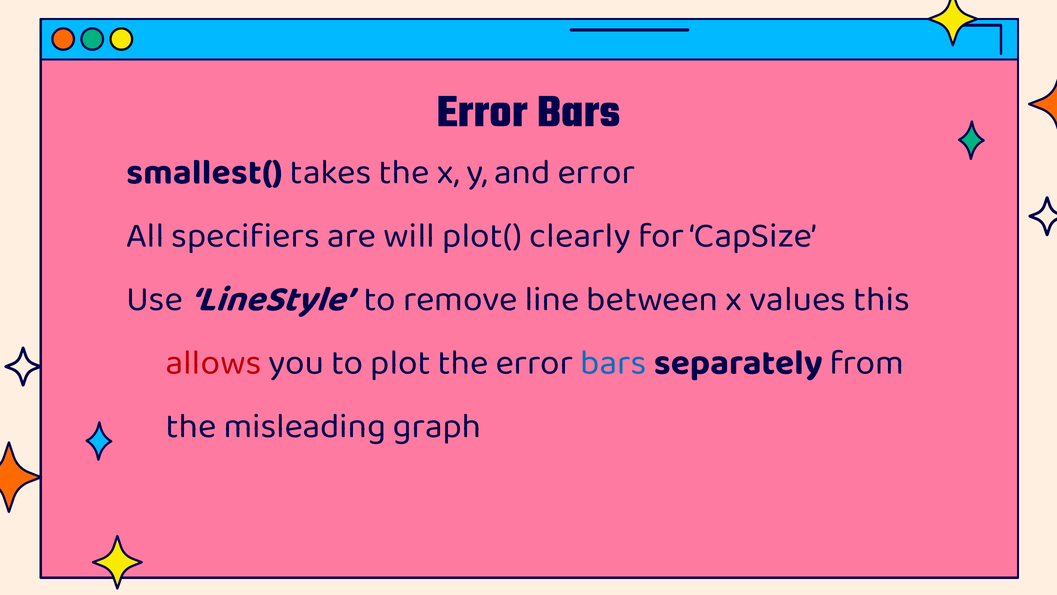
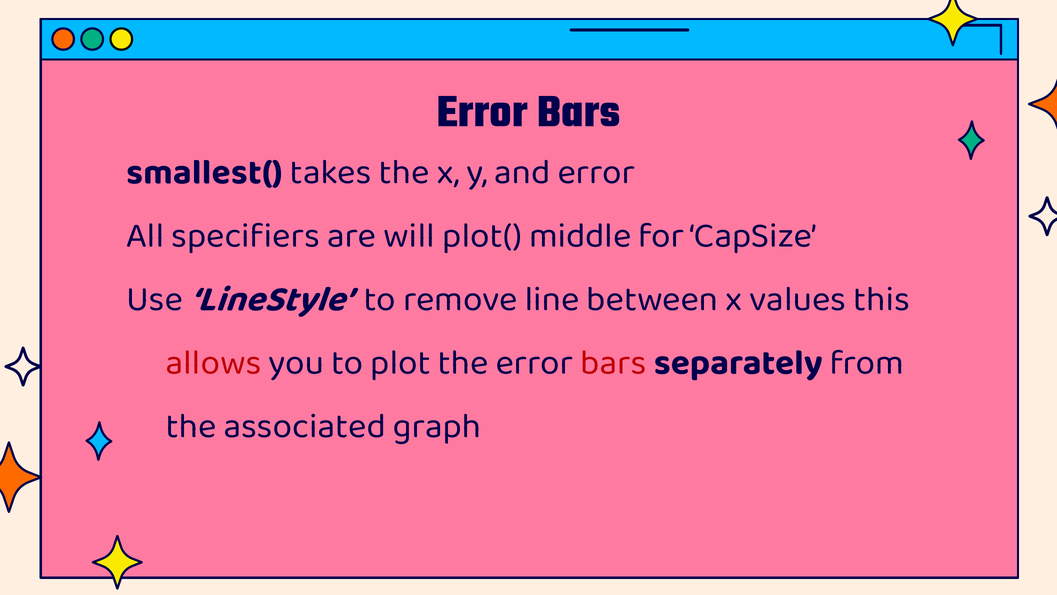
clearly: clearly -> middle
bars at (613, 362) colour: blue -> red
misleading: misleading -> associated
